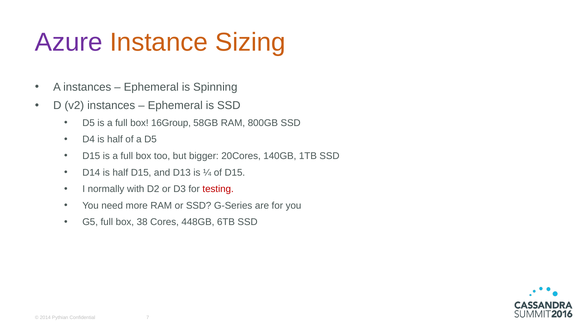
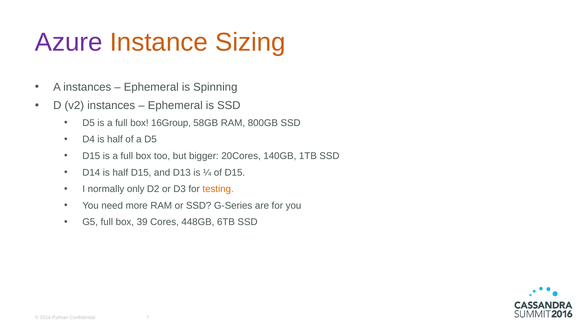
with: with -> only
testing colour: red -> orange
38: 38 -> 39
